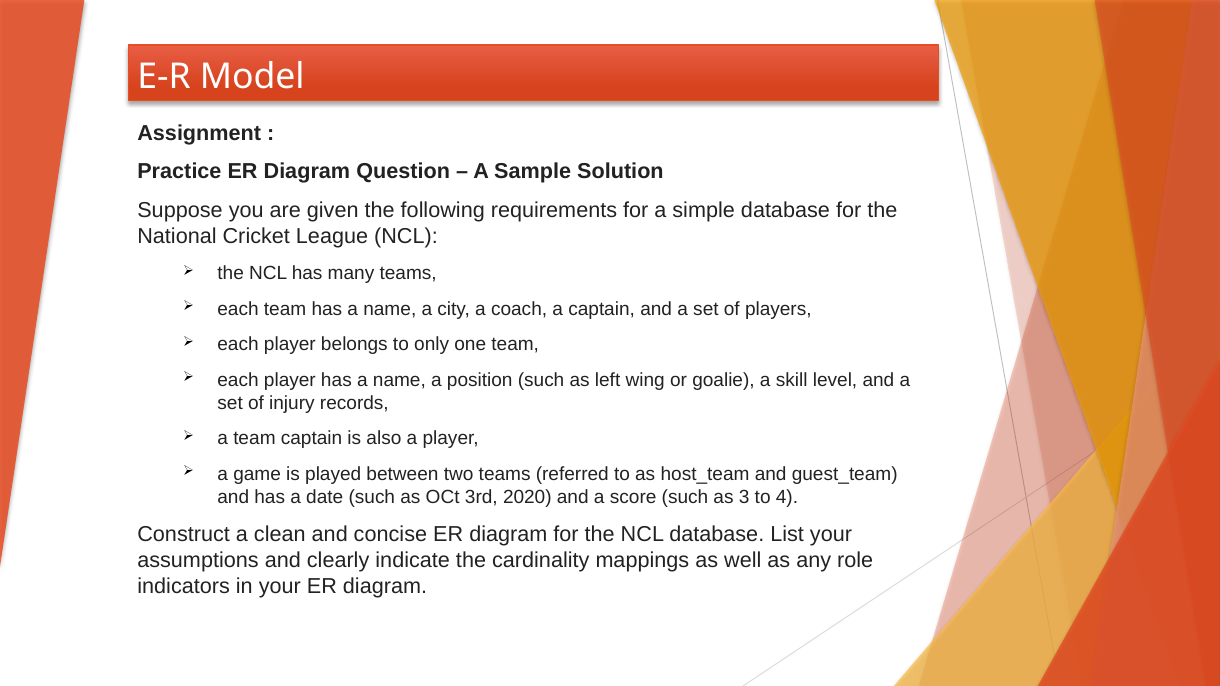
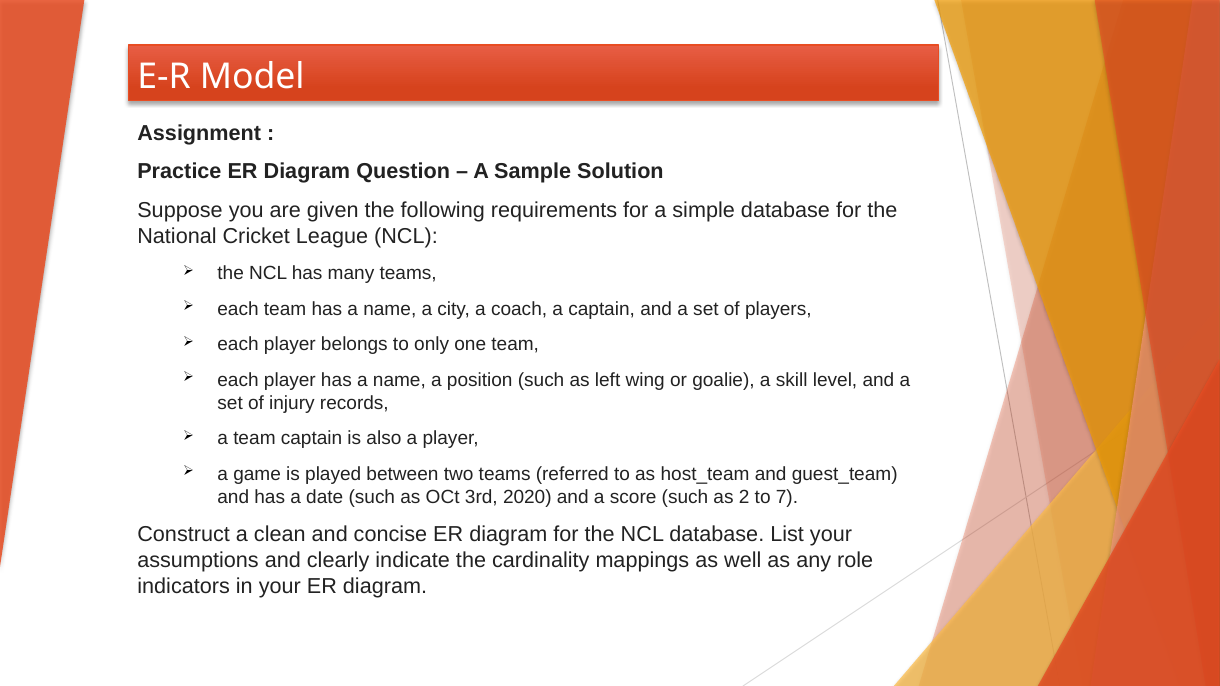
3: 3 -> 2
4: 4 -> 7
